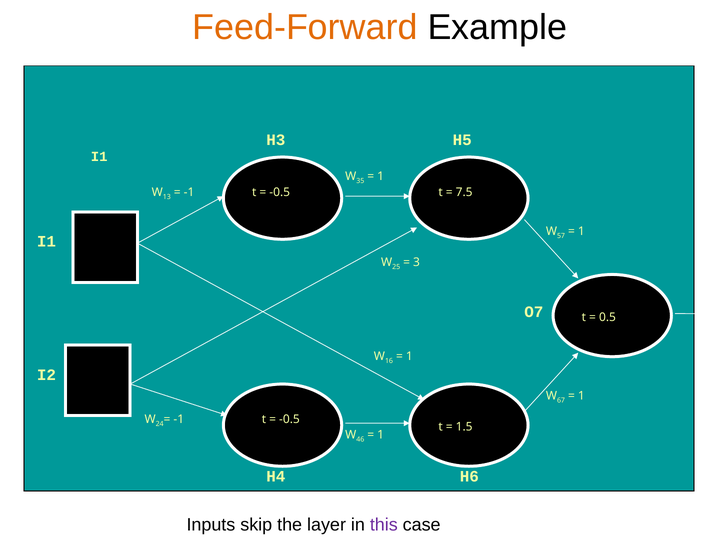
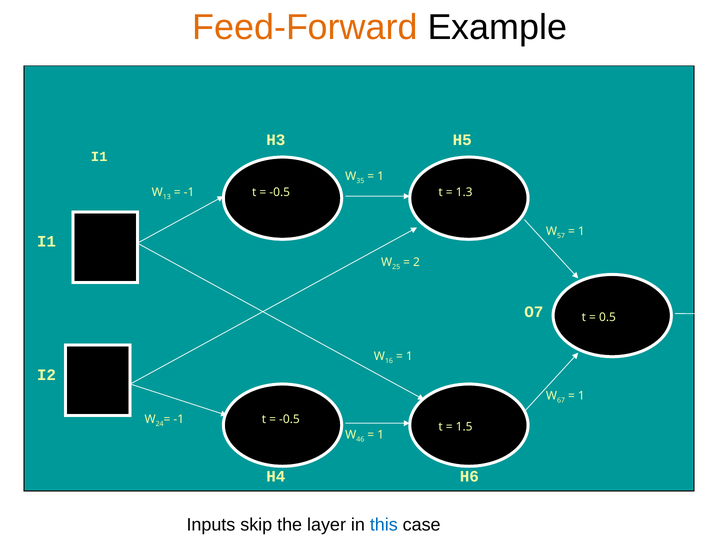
7.5: 7.5 -> 1.3
3: 3 -> 2
this colour: purple -> blue
